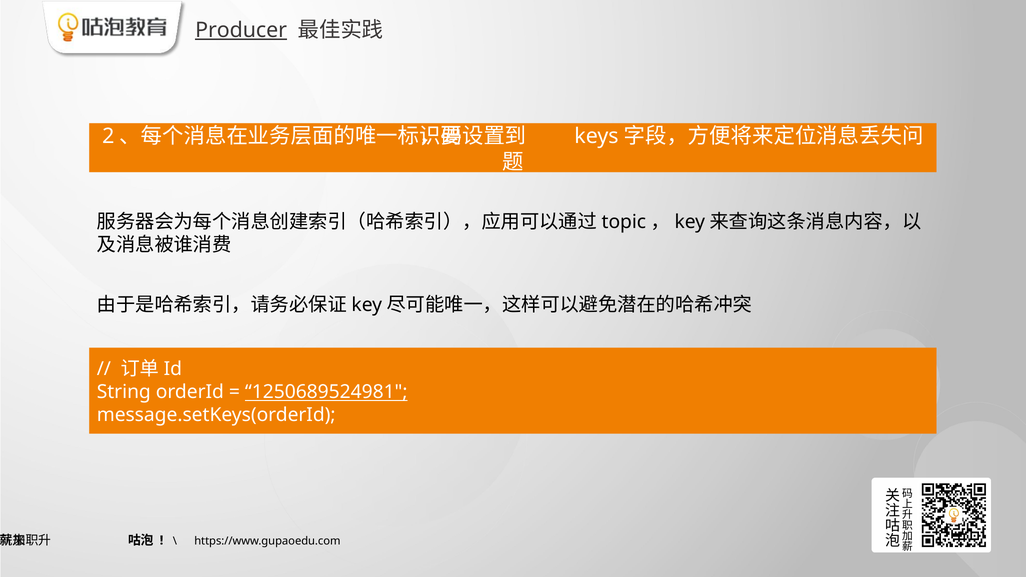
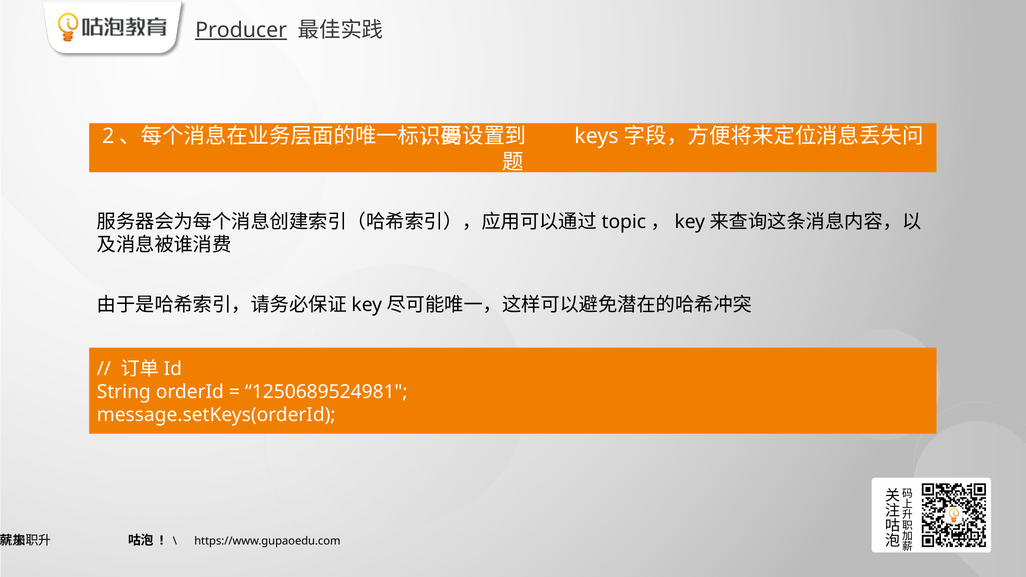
1250689524981 underline: present -> none
